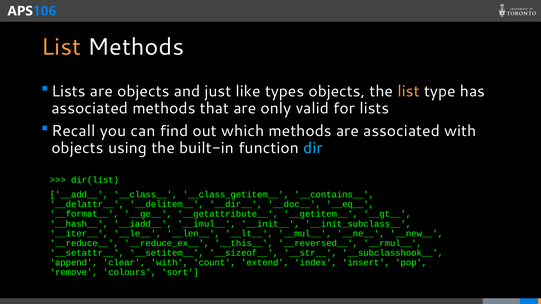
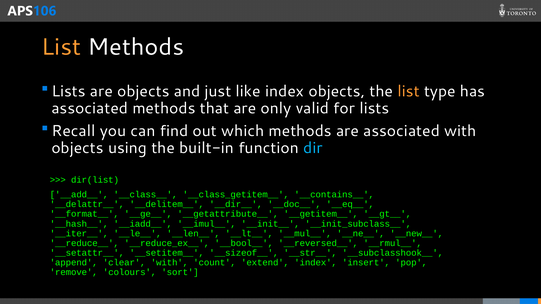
like types: types -> index
__this__: __this__ -> __bool__
